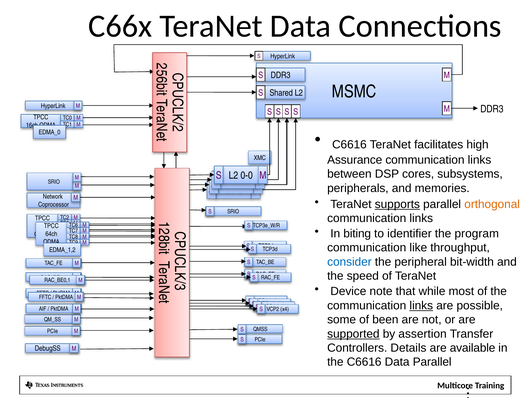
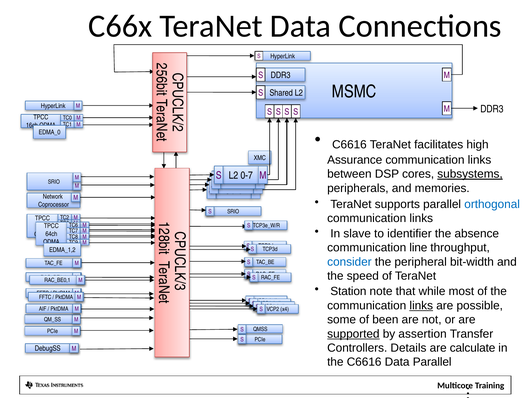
subsystems underline: none -> present
0-0: 0-0 -> 0-7
supports underline: present -> none
orthogonal colour: orange -> blue
biting: biting -> slave
program: program -> absence
like: like -> line
Device: Device -> Station
available: available -> calculate
